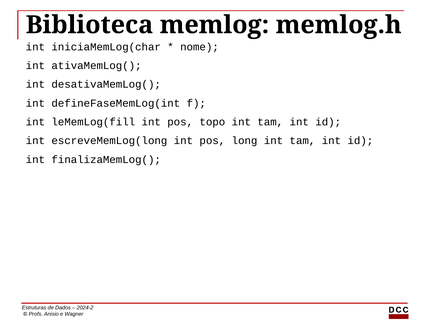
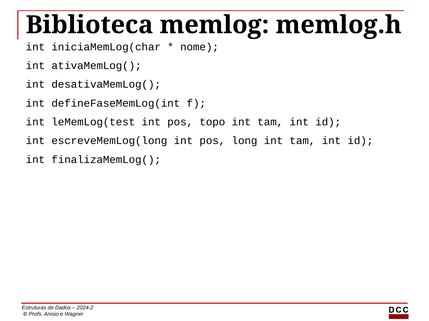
leMemLog(fill: leMemLog(fill -> leMemLog(test
